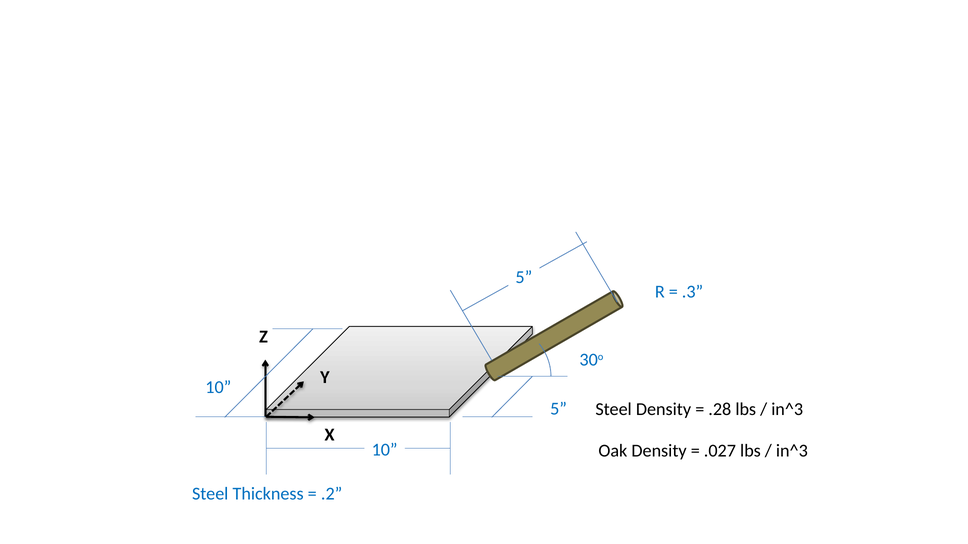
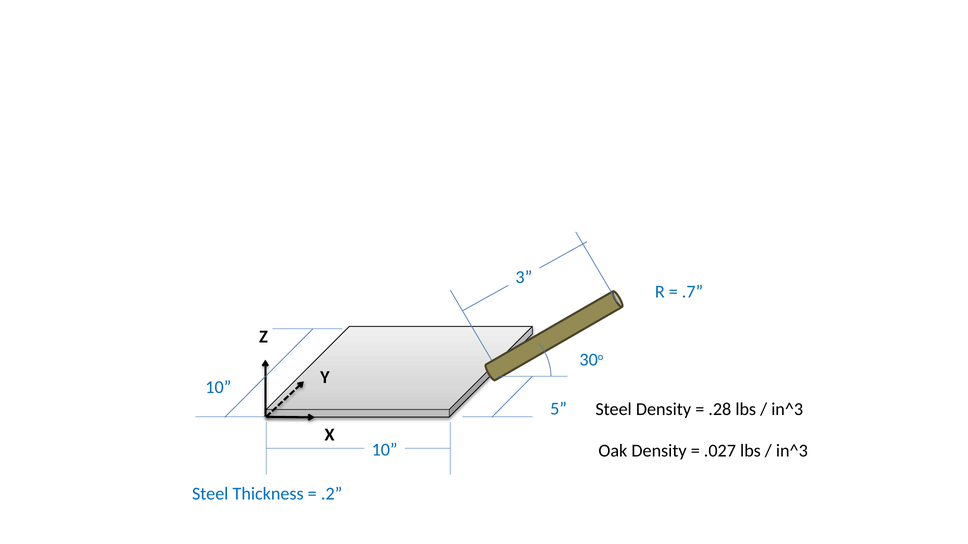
5 at (524, 278): 5 -> 3
.3: .3 -> .7
